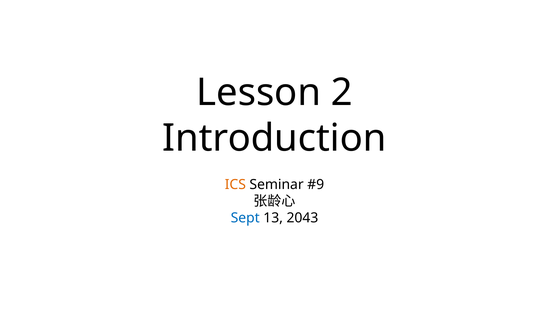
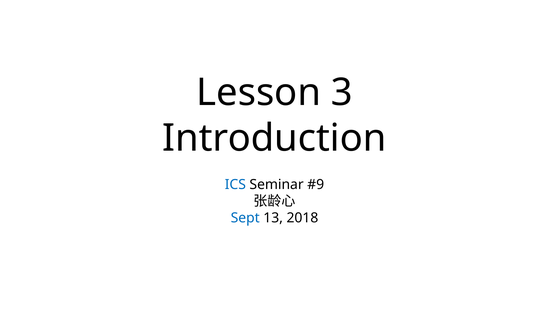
2: 2 -> 3
ICS colour: orange -> blue
2043: 2043 -> 2018
